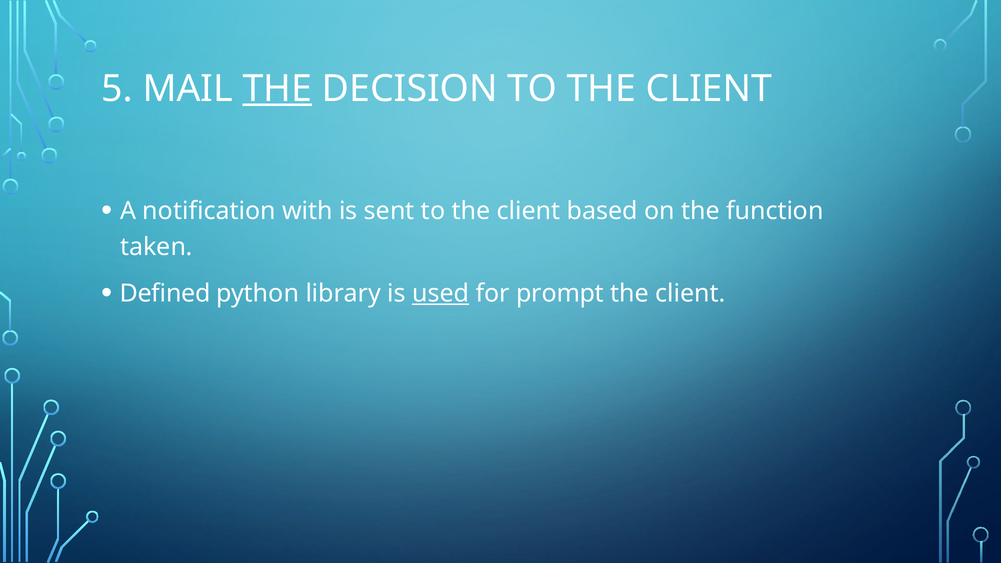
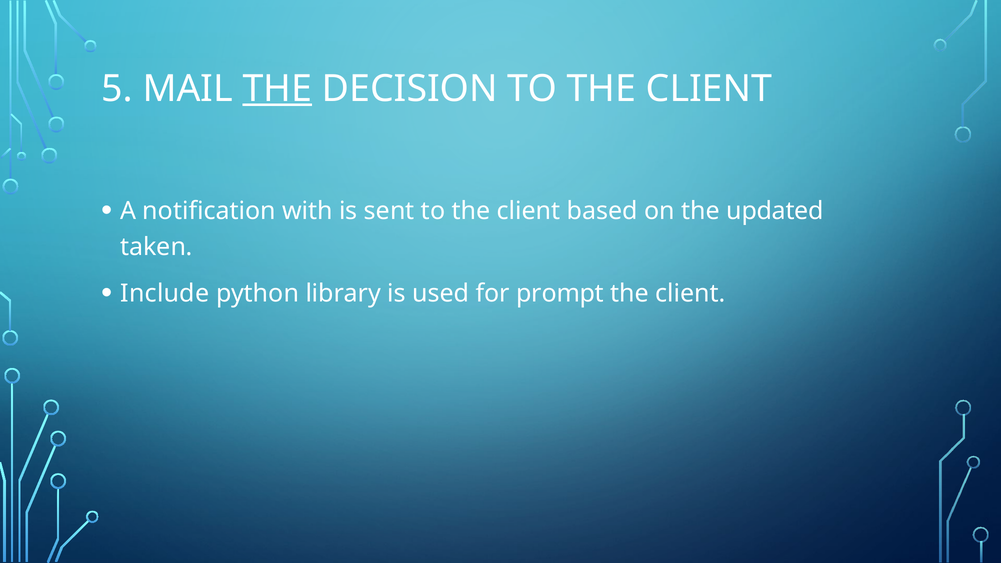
function: function -> updated
Defined: Defined -> Include
used underline: present -> none
